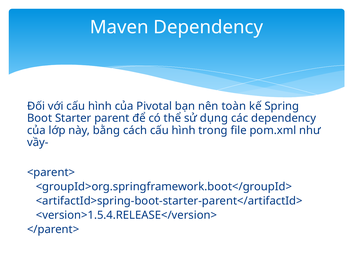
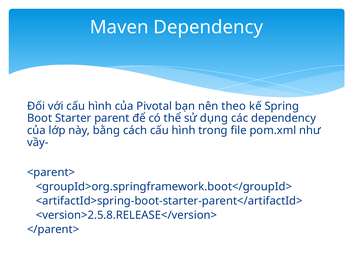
toàn: toàn -> theo
<version>1.5.4.RELEASE</version>: <version>1.5.4.RELEASE</version> -> <version>2.5.8.RELEASE</version>
